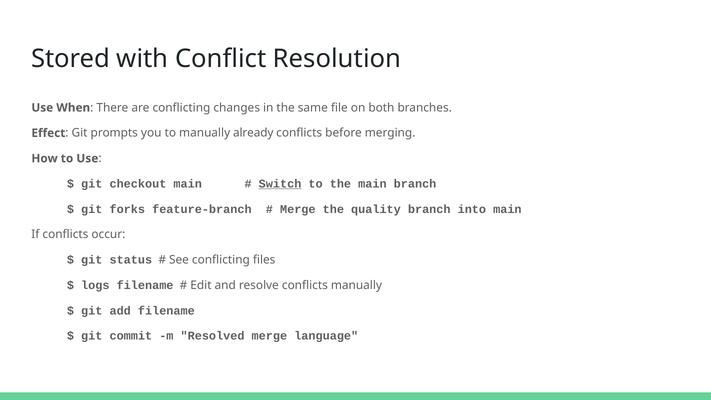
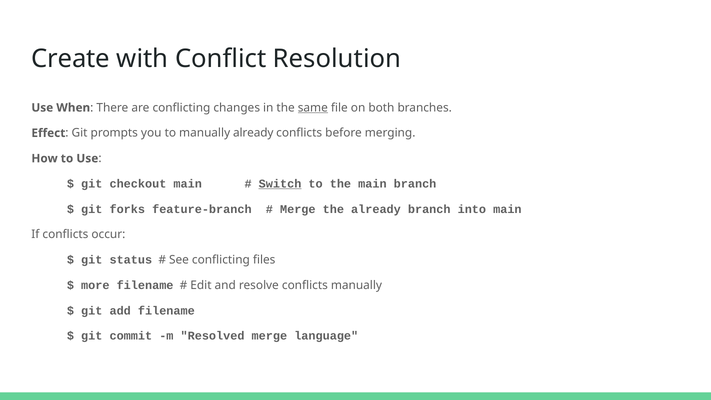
Stored: Stored -> Create
same underline: none -> present
the quality: quality -> already
logs: logs -> more
